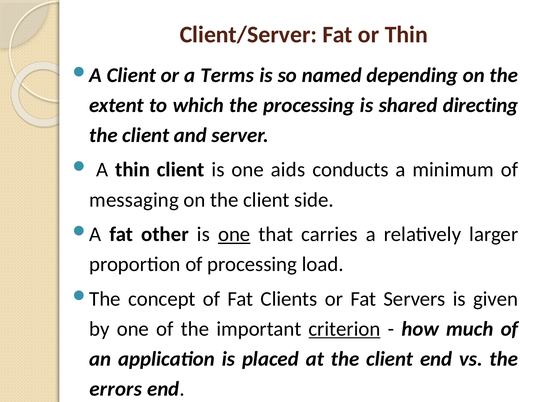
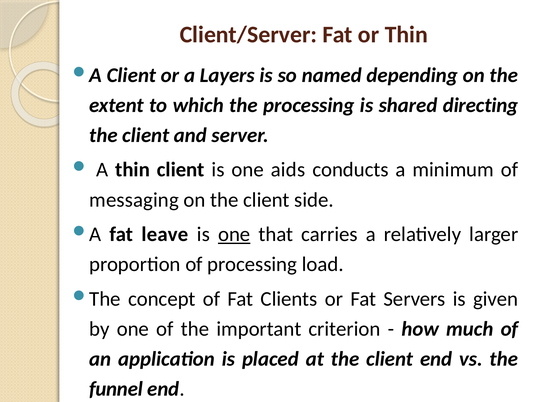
Terms: Terms -> Layers
other: other -> leave
criterion underline: present -> none
errors: errors -> funnel
